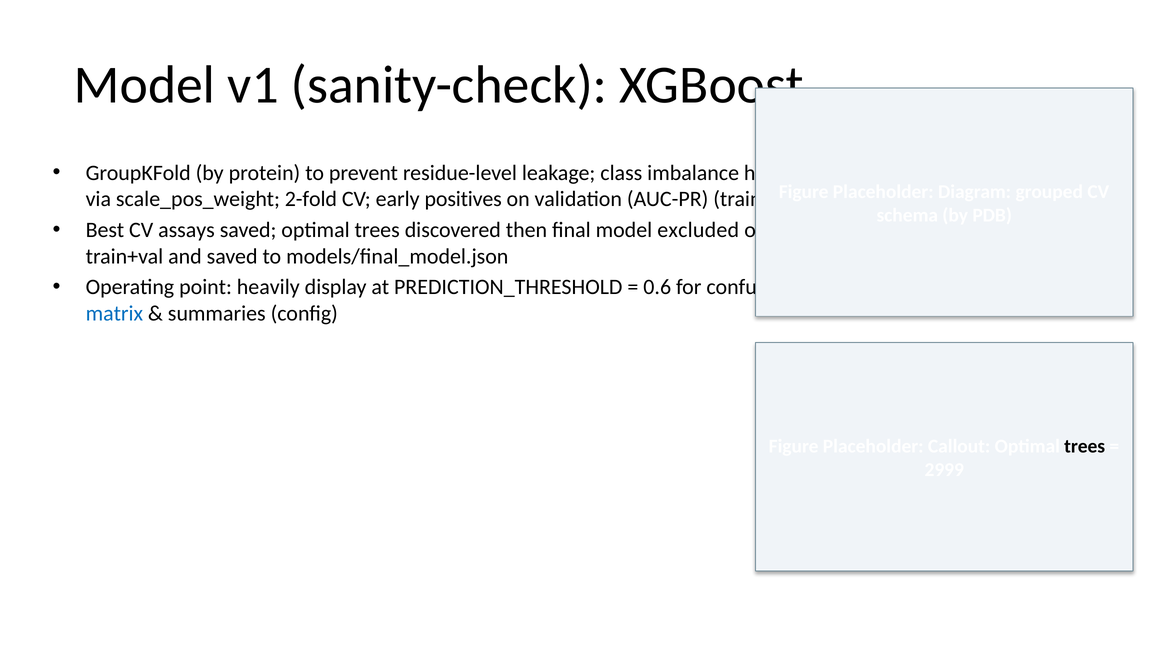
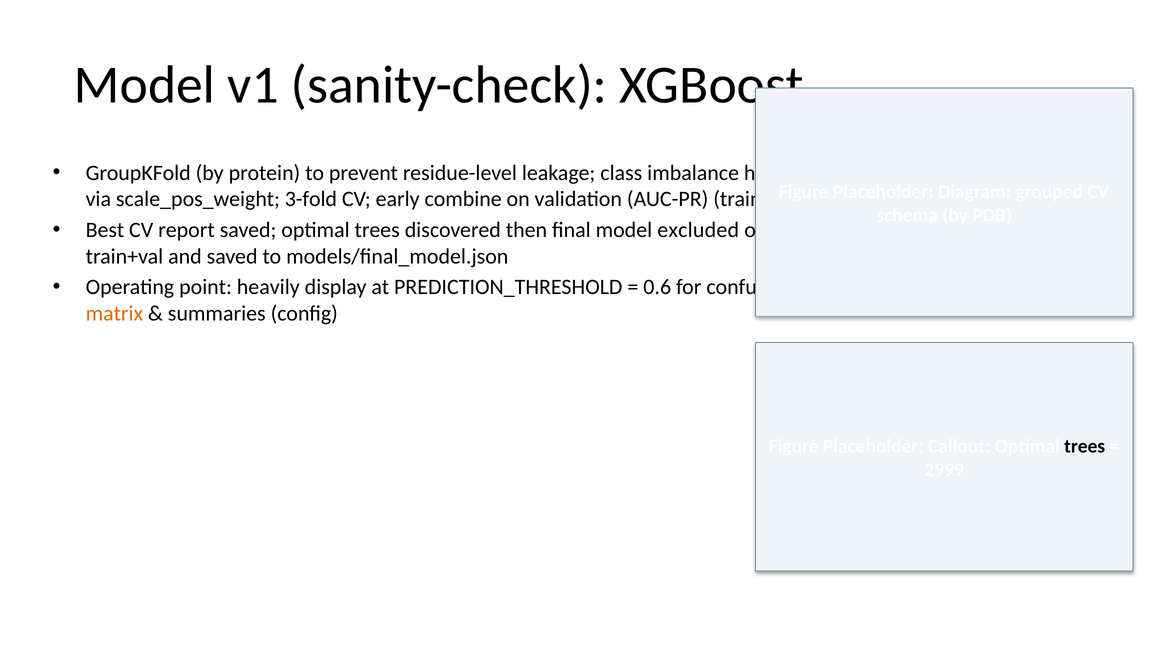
2-fold: 2-fold -> 3-fold
positives: positives -> combine
assays: assays -> report
matrix colour: blue -> orange
